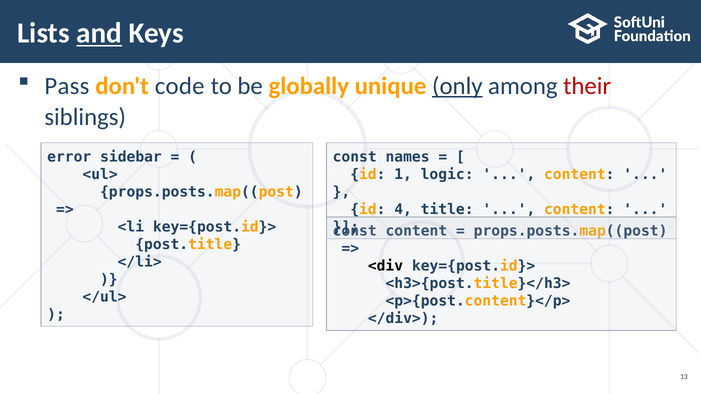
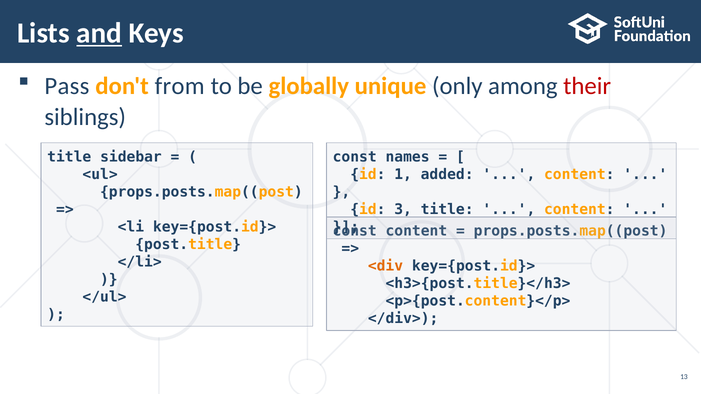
code: code -> from
only underline: present -> none
error at (69, 157): error -> title
logic: logic -> added
4: 4 -> 3
<div colour: black -> orange
